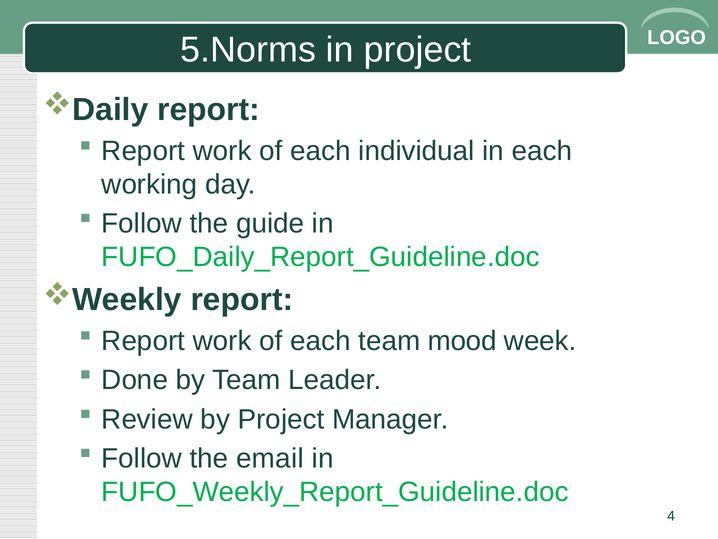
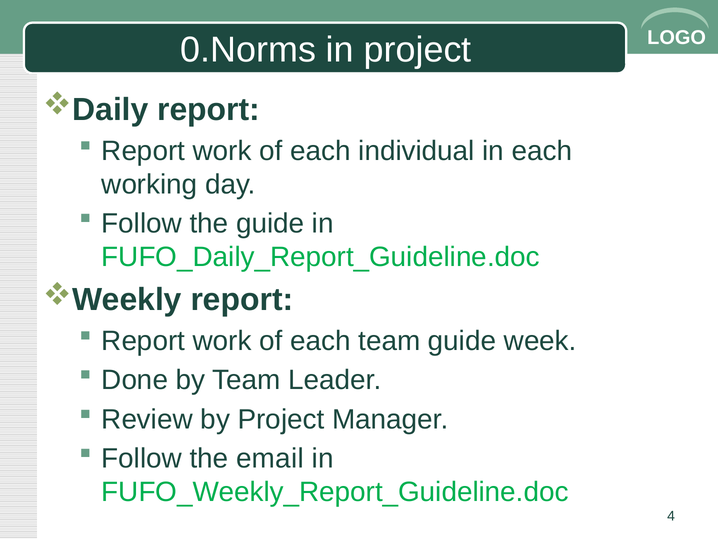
5.Norms: 5.Norms -> 0.Norms
team mood: mood -> guide
